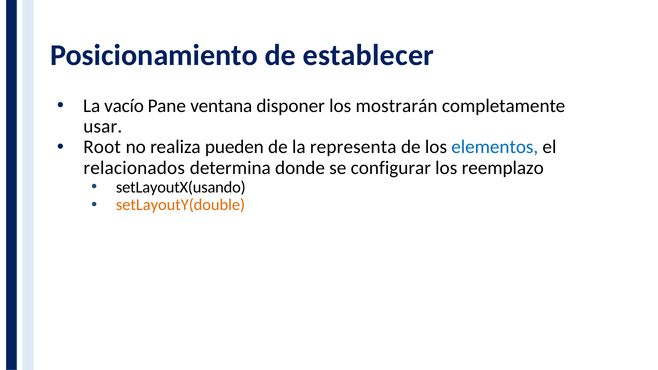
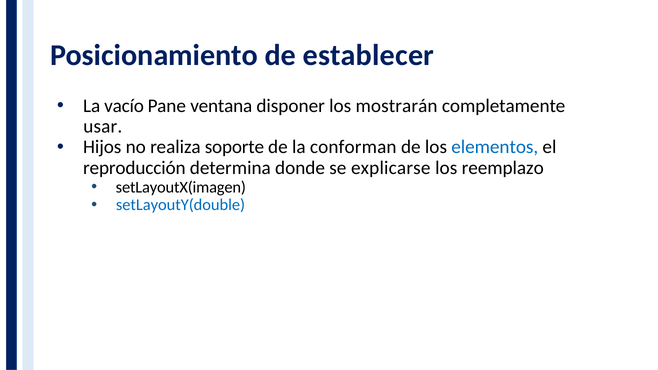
Root: Root -> Hijos
pueden: pueden -> soporte
representa: representa -> conforman
relacionados: relacionados -> reproducción
configurar: configurar -> explicarse
setLayoutX(usando: setLayoutX(usando -> setLayoutX(imagen
setLayoutY(double colour: orange -> blue
